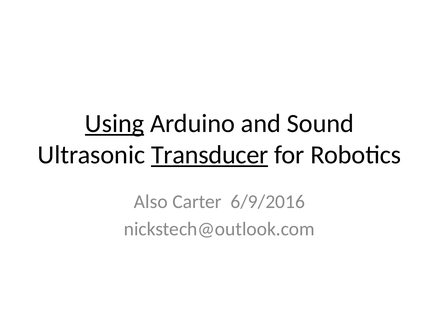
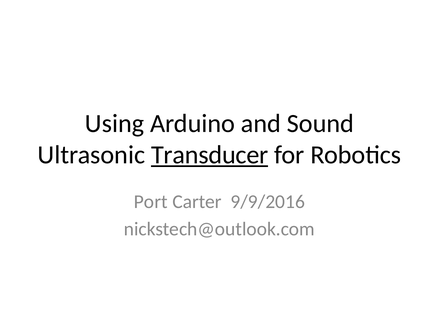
Using underline: present -> none
Also: Also -> Port
6/9/2016: 6/9/2016 -> 9/9/2016
